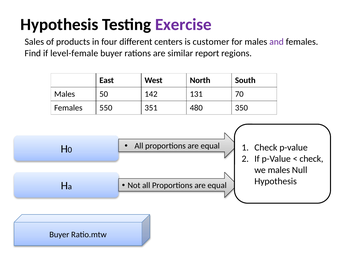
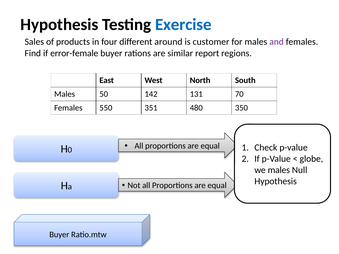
Exercise colour: purple -> blue
centers: centers -> around
level-female: level-female -> error-female
check at (311, 159): check -> globe
